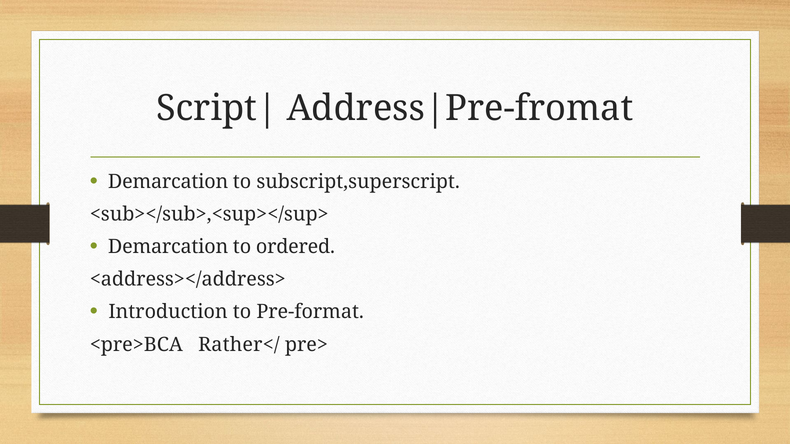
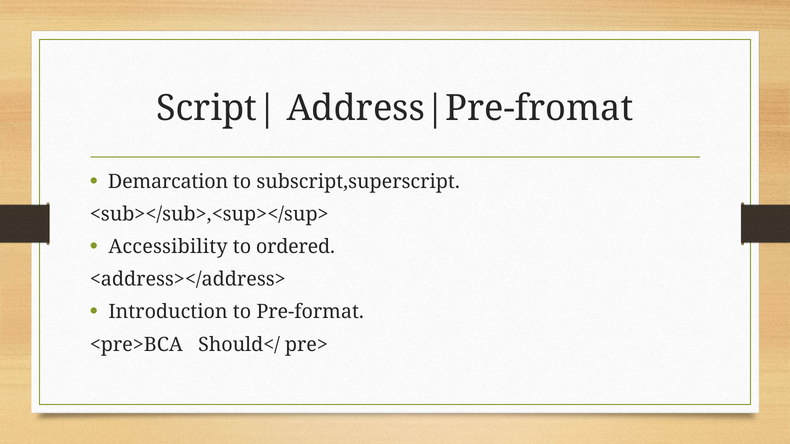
Demarcation at (168, 247): Demarcation -> Accessibility
Rather</: Rather</ -> Should</
